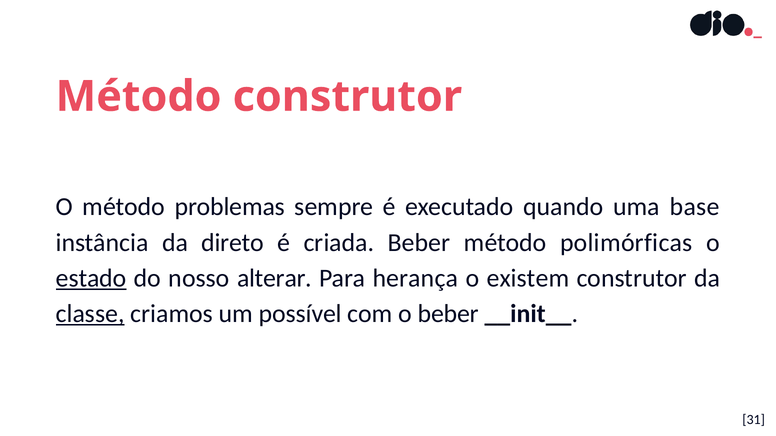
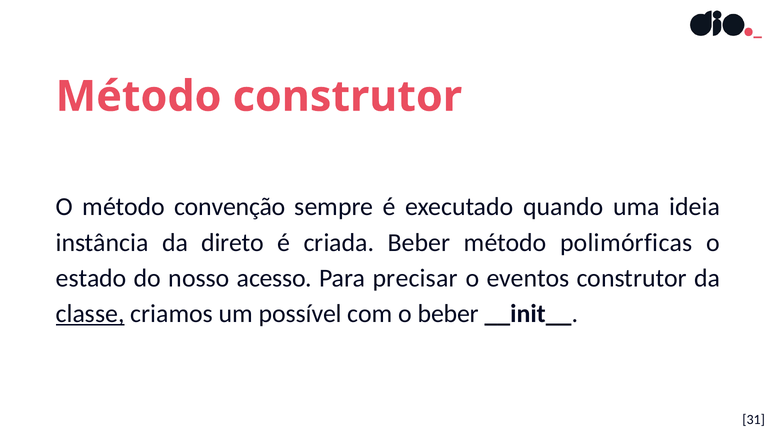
problemas: problemas -> convenção
base: base -> ideia
estado underline: present -> none
alterar: alterar -> acesso
herança: herança -> precisar
existem: existem -> eventos
